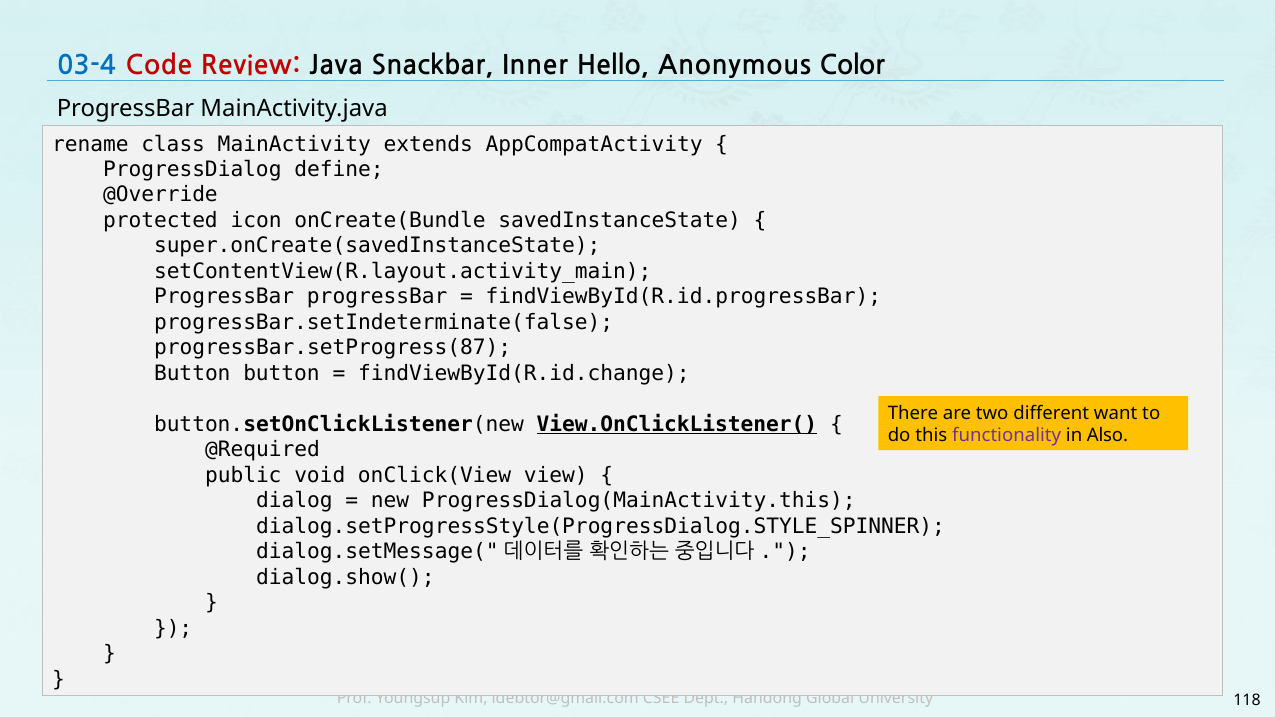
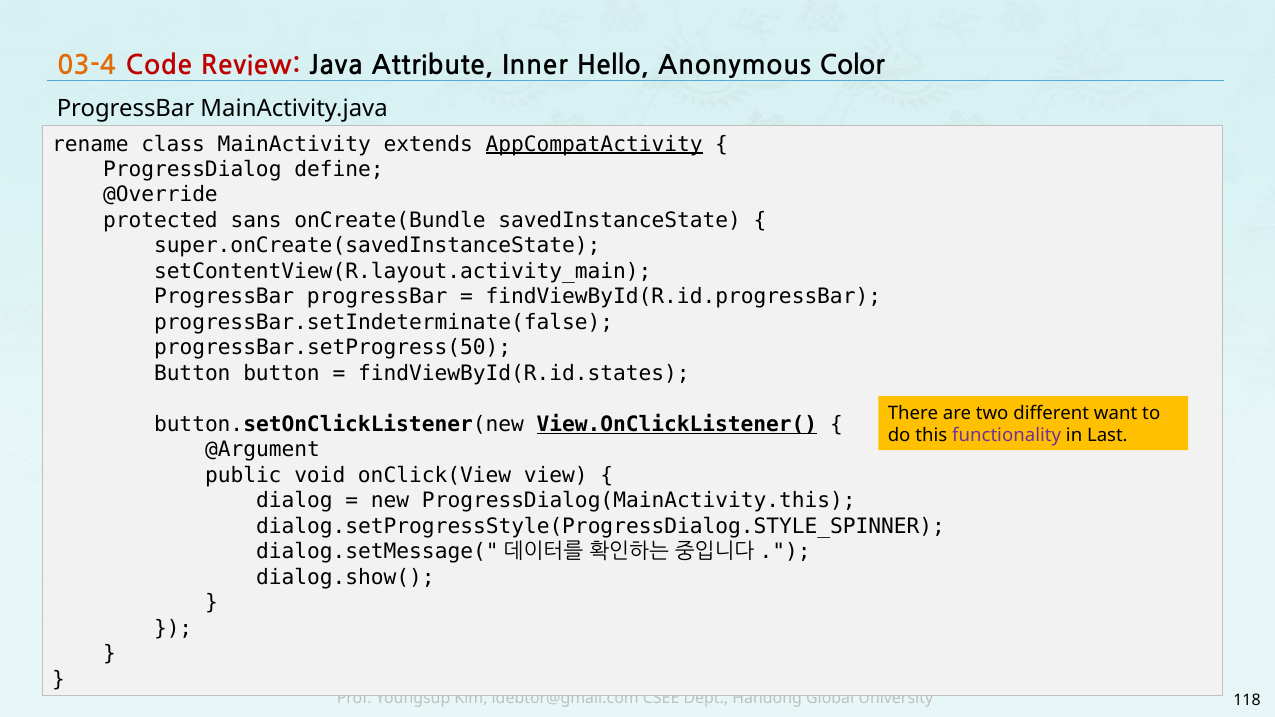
03-4 colour: blue -> orange
Snackbar: Snackbar -> Attribute
AppCompatActivity underline: none -> present
icon: icon -> sans
progressBar.setProgress(87: progressBar.setProgress(87 -> progressBar.setProgress(50
findViewById(R.id.change: findViewById(R.id.change -> findViewById(R.id.states
Also: Also -> Last
@Required: @Required -> @Argument
